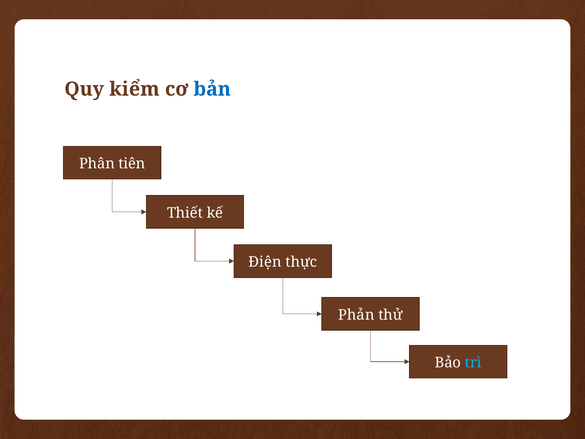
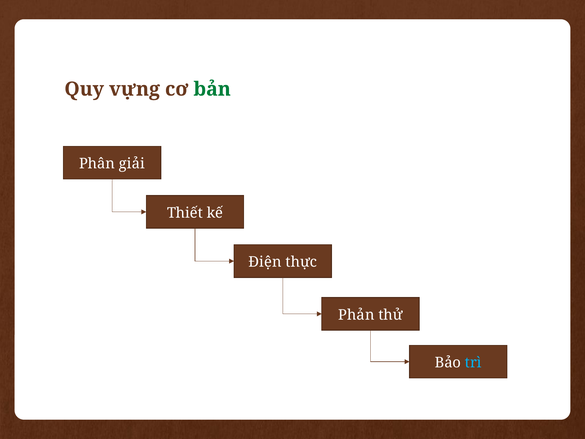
kiểm: kiểm -> vựng
bản colour: blue -> green
tiên: tiên -> giải
